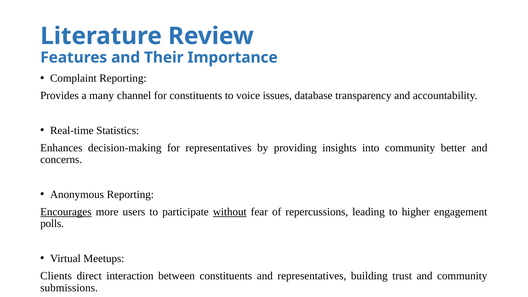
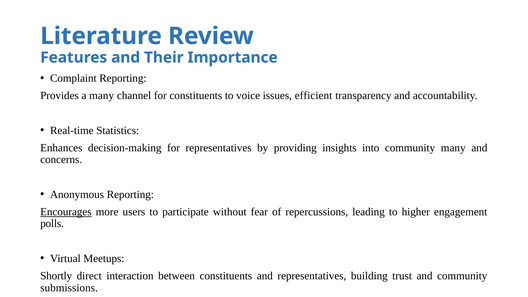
database: database -> efficient
community better: better -> many
without underline: present -> none
Clients: Clients -> Shortly
